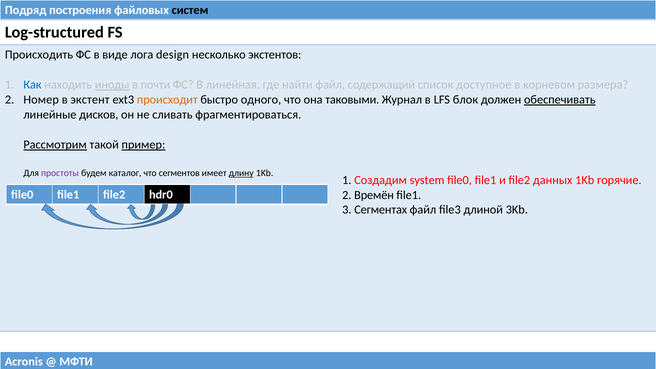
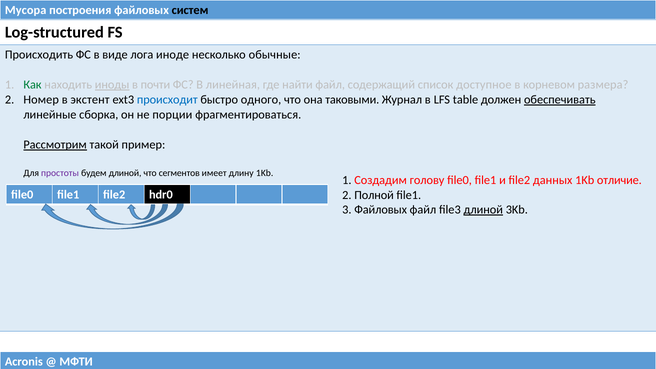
Подряд: Подряд -> Мусора
design: design -> иноде
экстентов: экстентов -> обычные
Как colour: blue -> green
происходит colour: orange -> blue
блок: блок -> table
дисков: дисков -> сборка
сливать: сливать -> порции
пример underline: present -> none
будем каталог: каталог -> длиной
длину underline: present -> none
system: system -> голову
горячие: горячие -> отличие
Времён: Времён -> Полной
3 Сегментах: Сегментах -> Файловых
длиной at (483, 210) underline: none -> present
